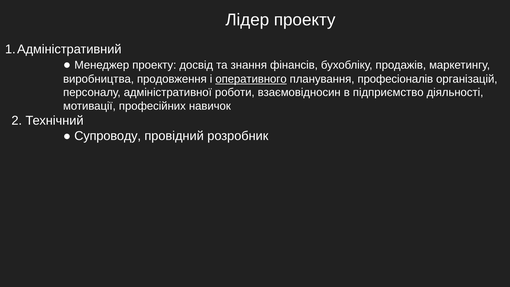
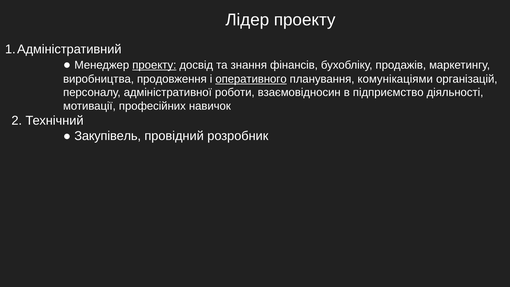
проекту at (154, 65) underline: none -> present
професіоналів: професіоналів -> комунікаціями
Супроводу: Супроводу -> Закупівель
